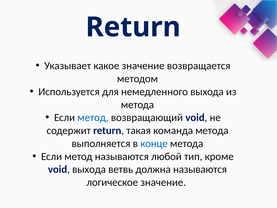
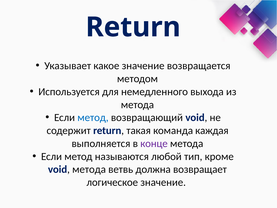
команда метода: метода -> каждая
конце colour: blue -> purple
void выхода: выхода -> метода
должна называются: называются -> возвращает
